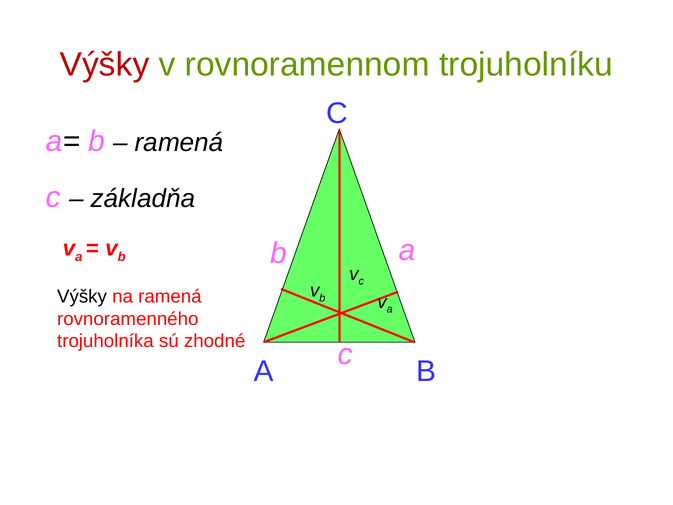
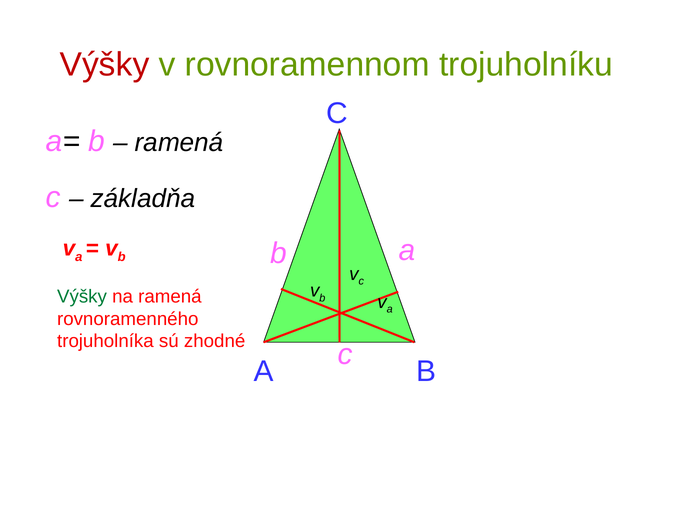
Výšky at (82, 296) colour: black -> green
